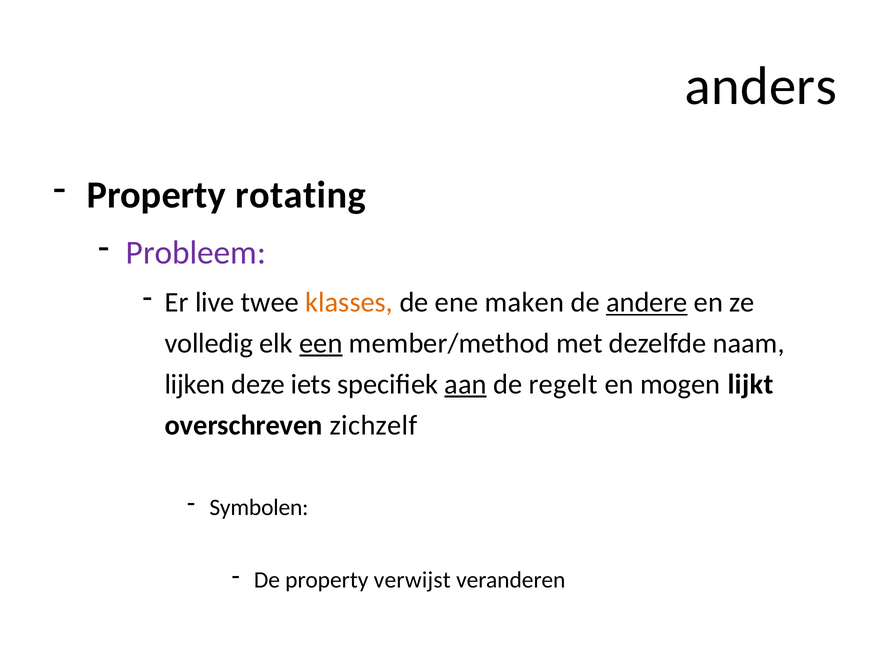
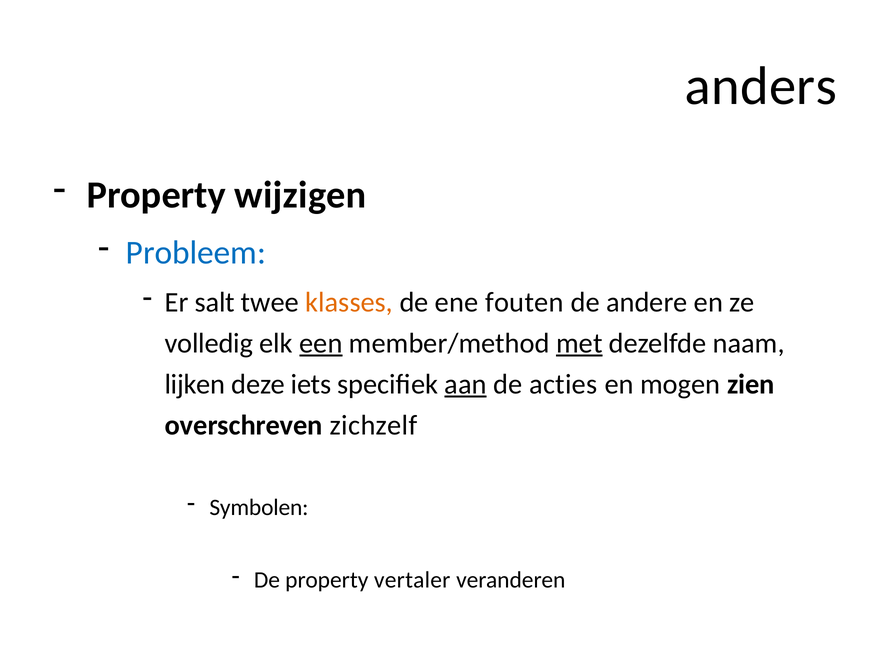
rotating: rotating -> wijzigen
Probleem colour: purple -> blue
live: live -> salt
maken: maken -> fouten
andere underline: present -> none
met underline: none -> present
regelt: regelt -> acties
lijkt: lijkt -> zien
verwijst: verwijst -> vertaler
